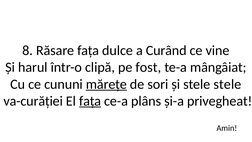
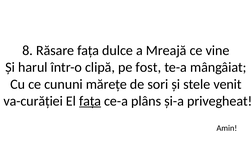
Curând: Curând -> Mreajă
mărețe underline: present -> none
stele stele: stele -> venit
